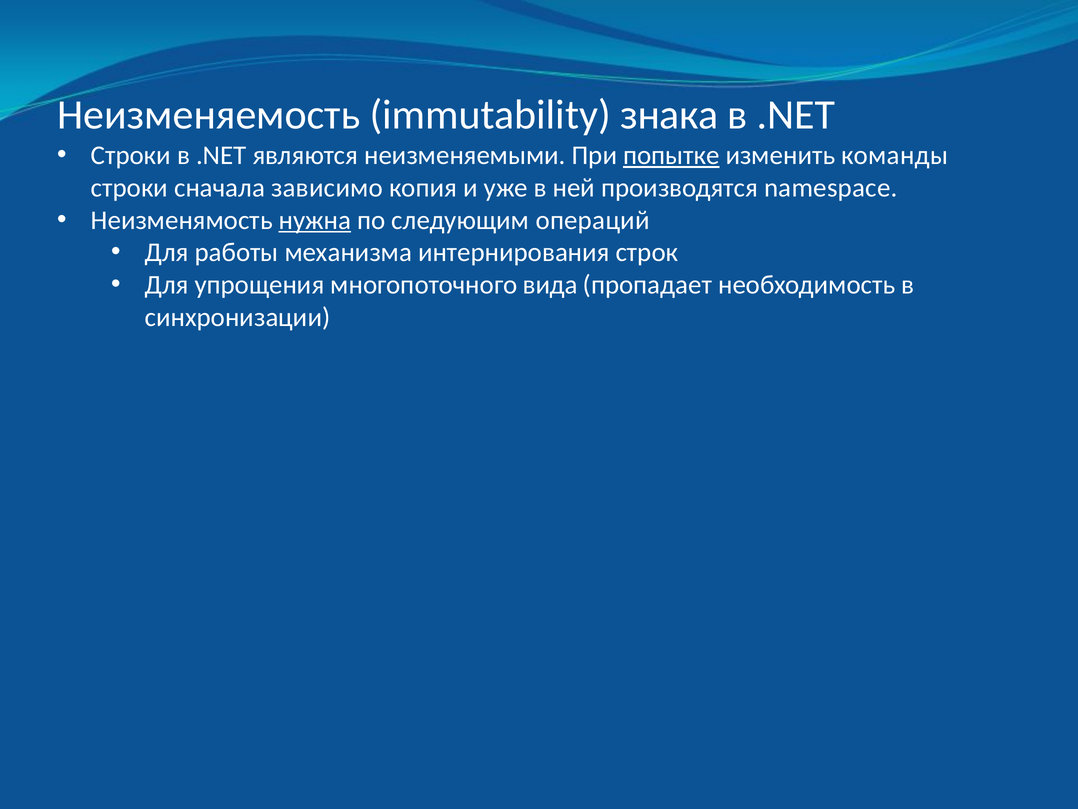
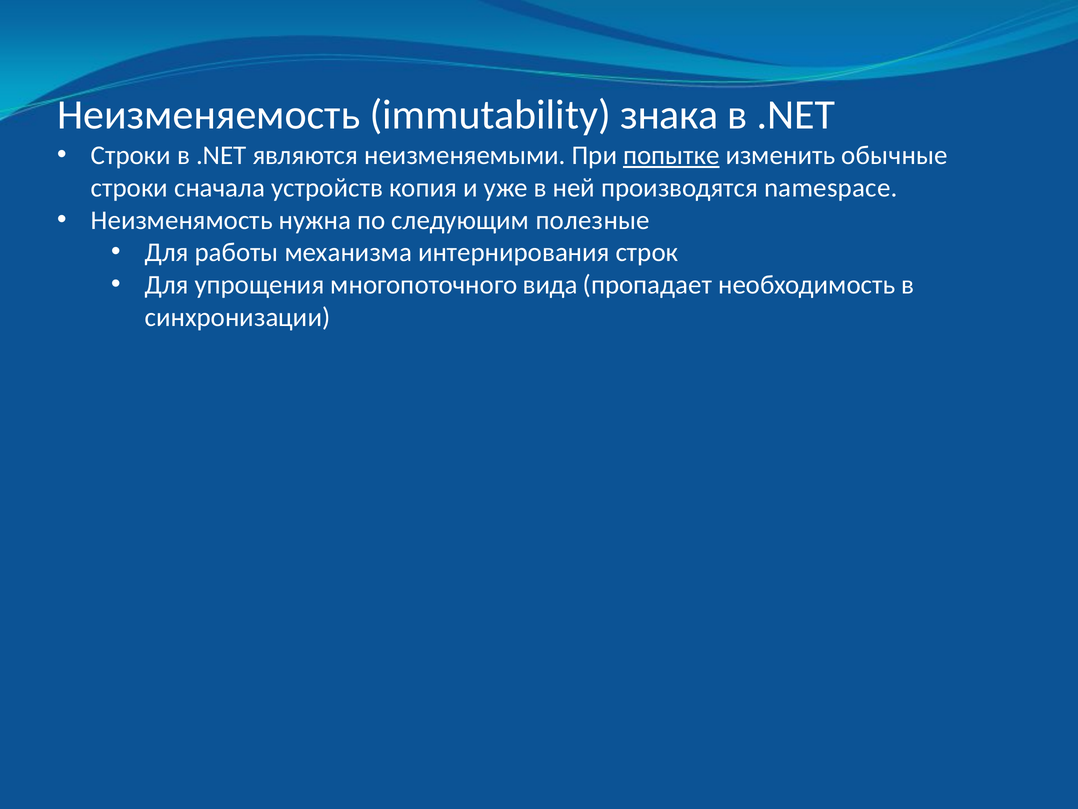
команды: команды -> обычные
зависимо: зависимо -> устройств
нужна underline: present -> none
операций: операций -> полезные
